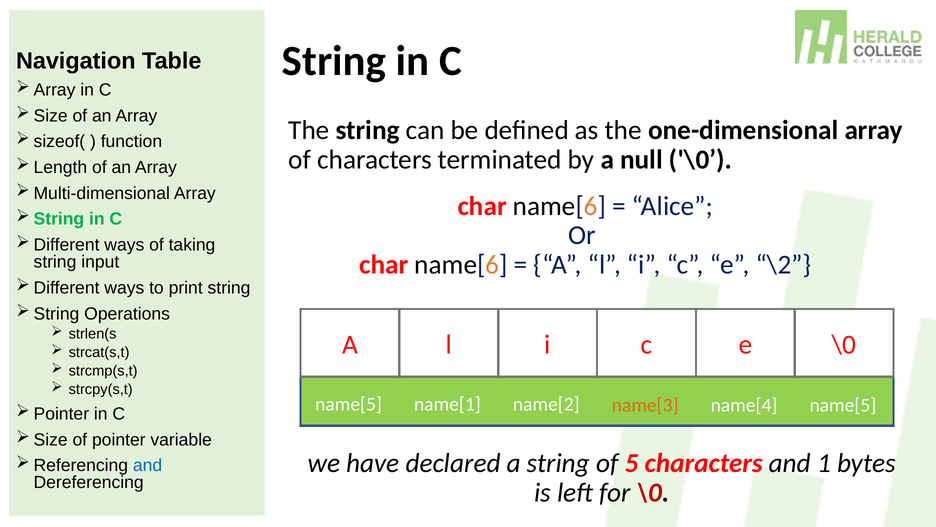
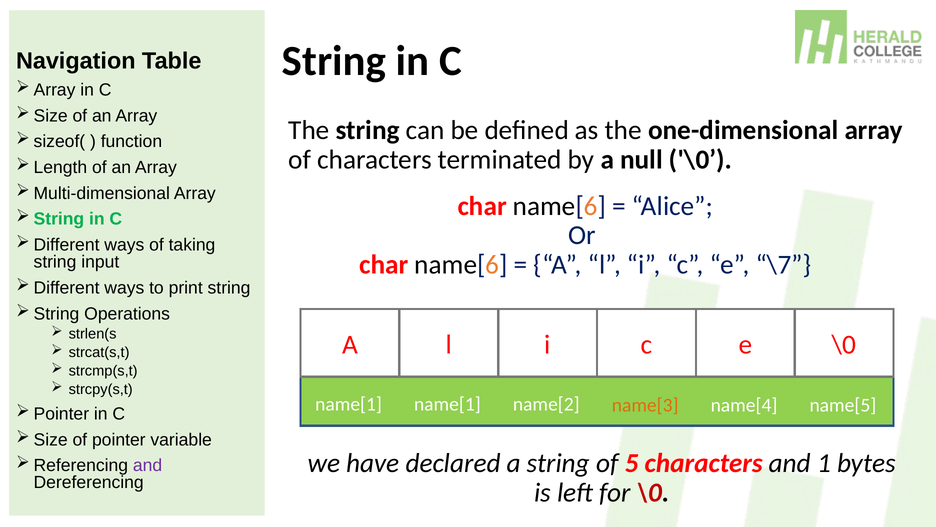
\2: \2 -> \7
name[5 at (349, 404): name[5 -> name[1
and at (148, 465) colour: blue -> purple
